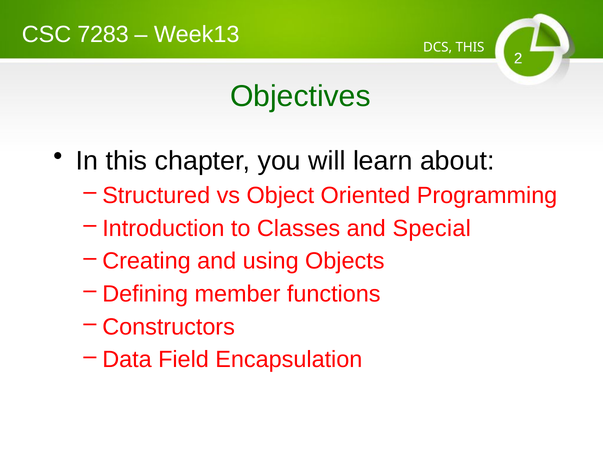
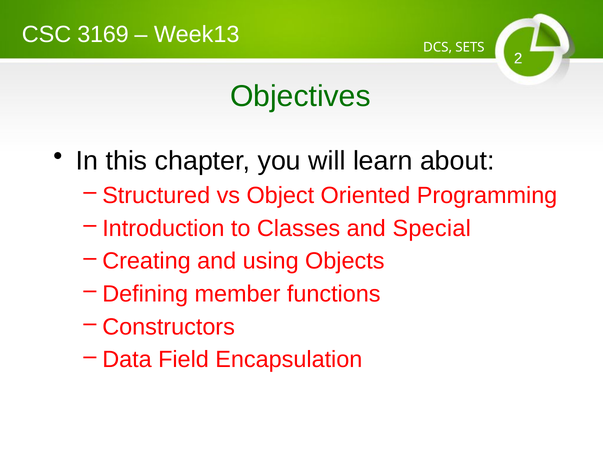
7283: 7283 -> 3169
DCS THIS: THIS -> SETS
